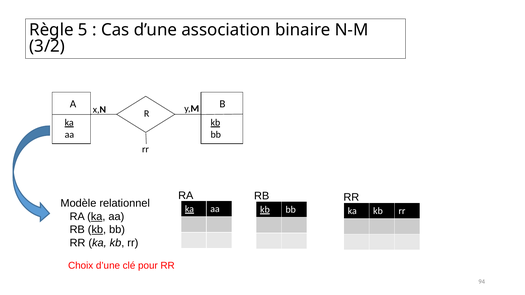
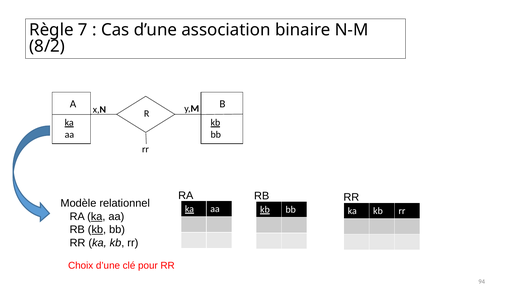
5: 5 -> 7
3/2: 3/2 -> 8/2
